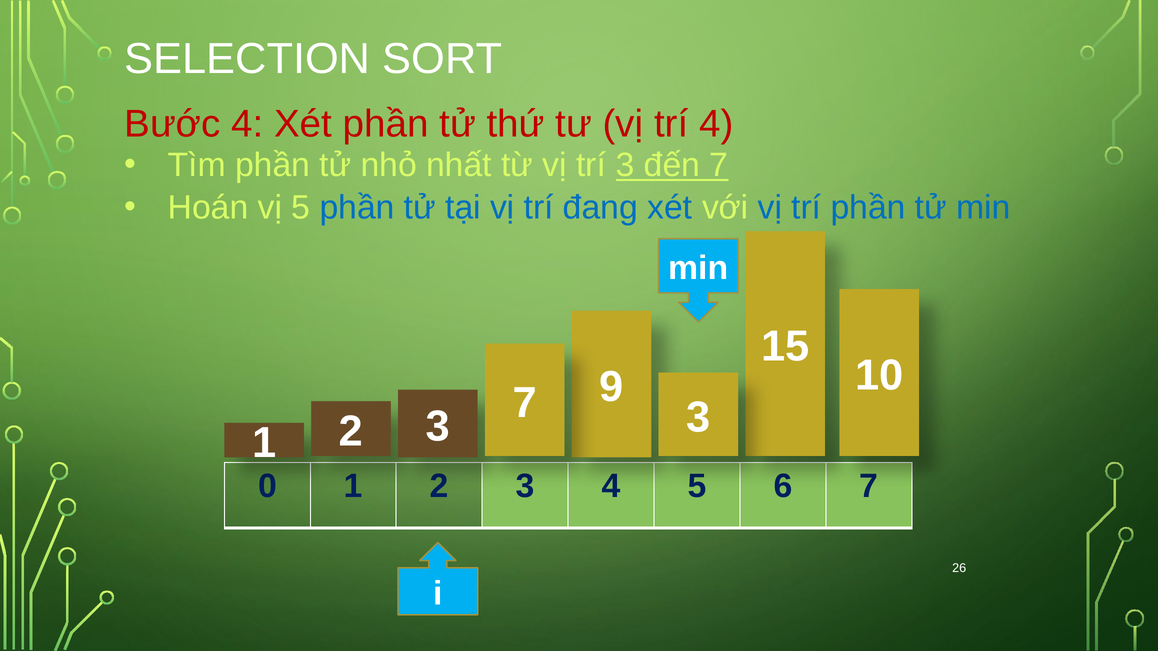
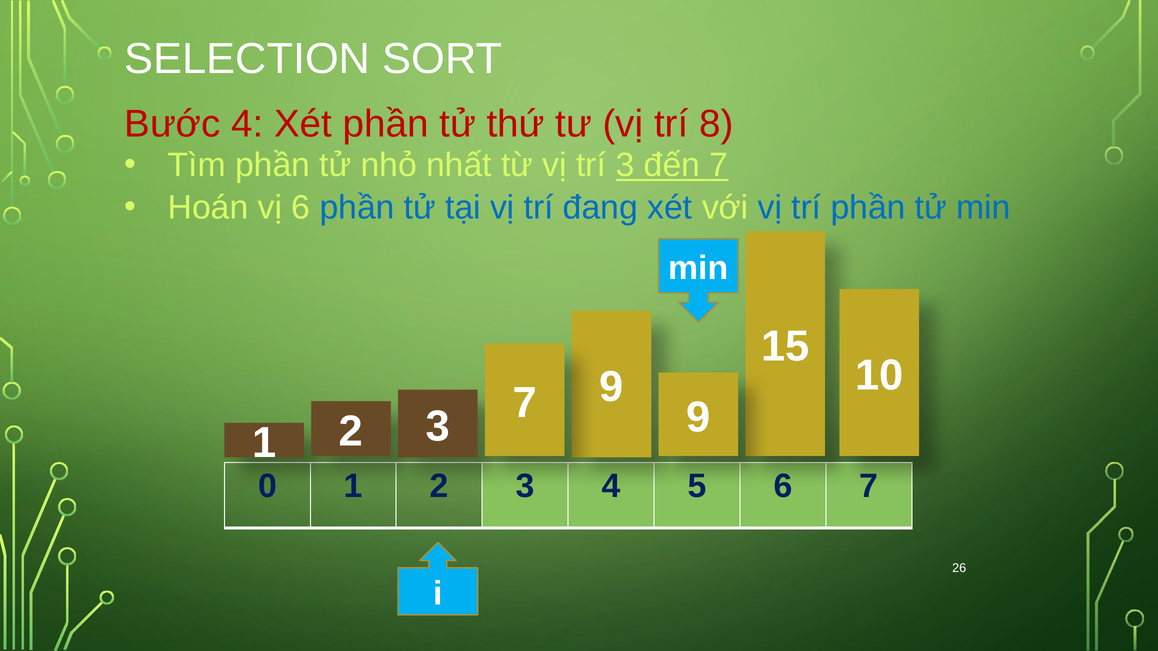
trí 4: 4 -> 8
vị 5: 5 -> 6
3 3: 3 -> 9
